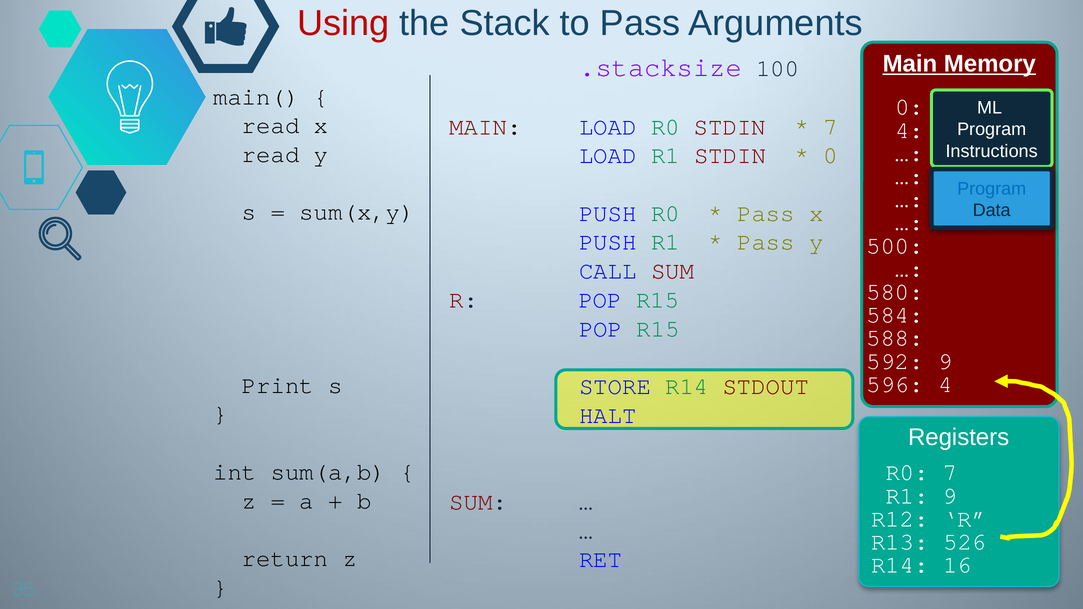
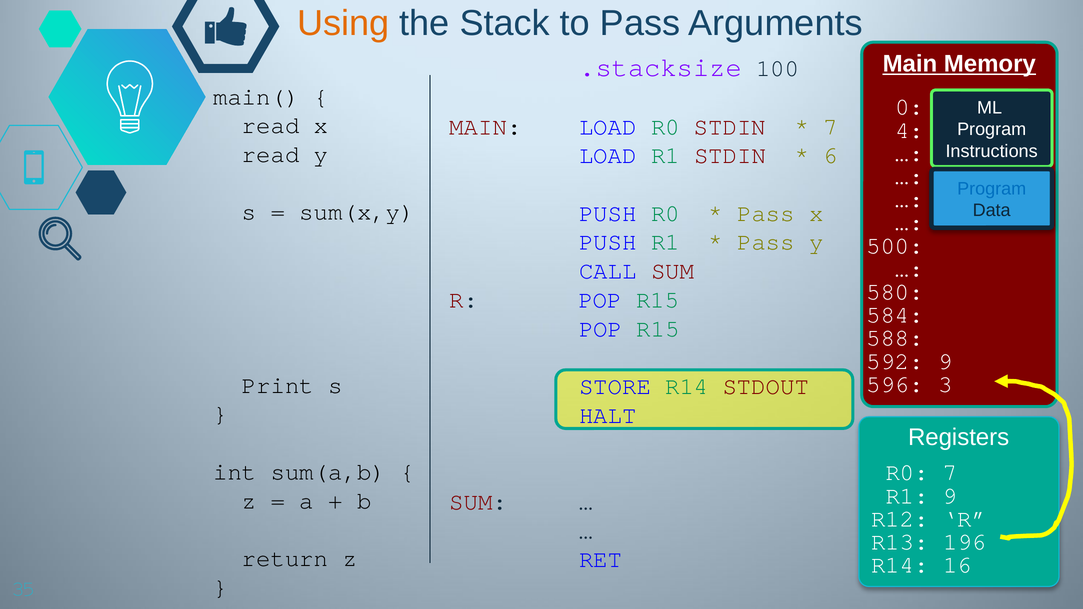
Using colour: red -> orange
0 at (831, 155): 0 -> 6
596 4: 4 -> 3
526: 526 -> 196
